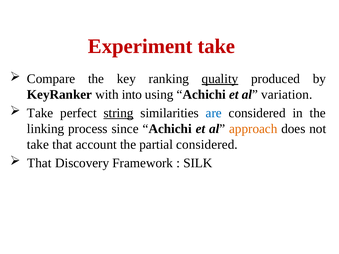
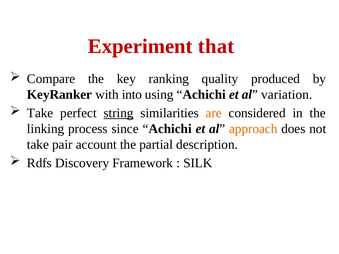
Experiment take: take -> that
quality underline: present -> none
are colour: blue -> orange
take that: that -> pair
partial considered: considered -> description
That at (39, 163): That -> Rdfs
